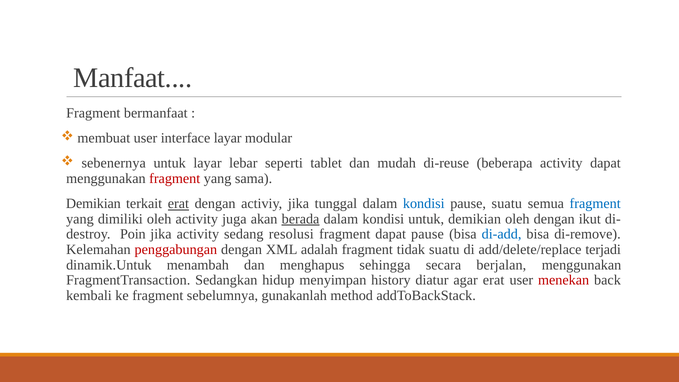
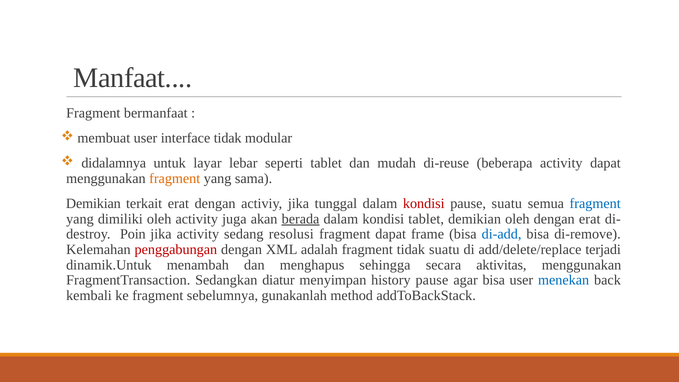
interface layar: layar -> tidak
sebenernya: sebenernya -> didalamnya
fragment at (175, 179) colour: red -> orange
erat at (178, 204) underline: present -> none
kondisi at (424, 204) colour: blue -> red
kondisi untuk: untuk -> tablet
dengan ikut: ikut -> erat
dapat pause: pause -> frame
berjalan: berjalan -> aktivitas
hidup: hidup -> diatur
history diatur: diatur -> pause
agar erat: erat -> bisa
menekan colour: red -> blue
